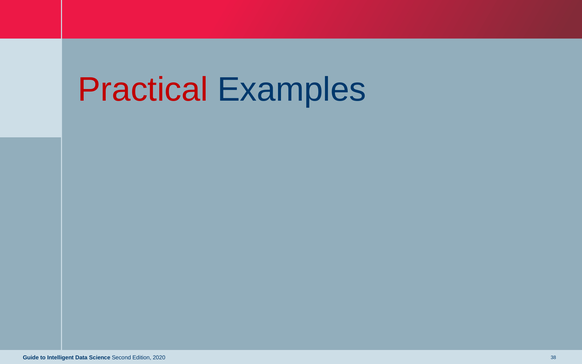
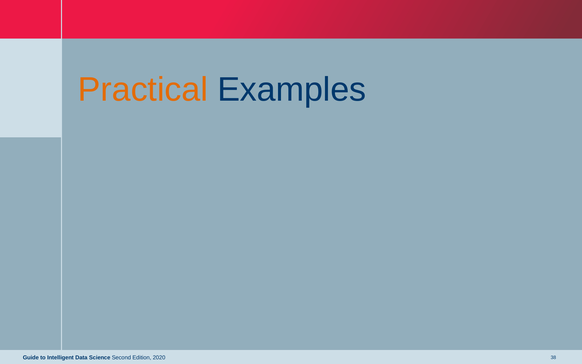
Practical colour: red -> orange
